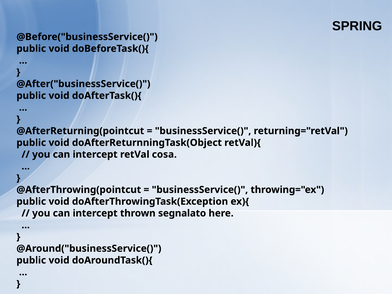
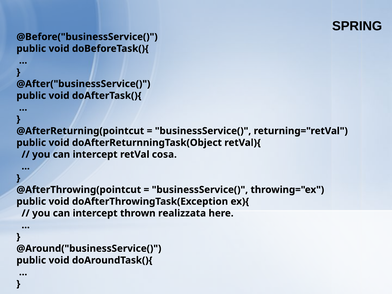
segnalato: segnalato -> realizzata
